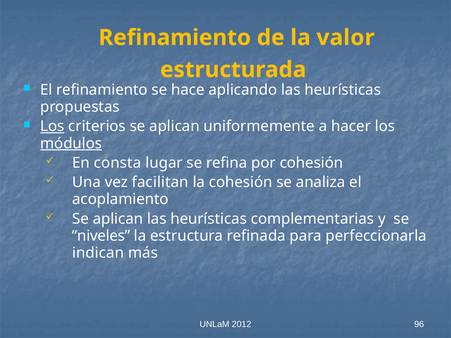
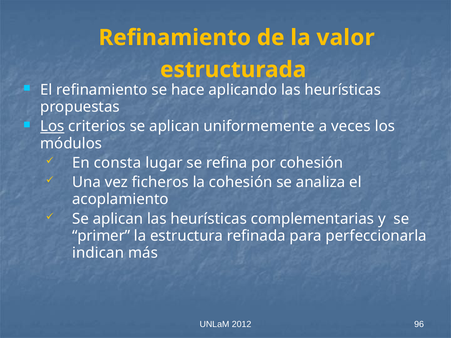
hacer: hacer -> veces
módulos underline: present -> none
facilitan: facilitan -> ficheros
niveles: niveles -> primer
